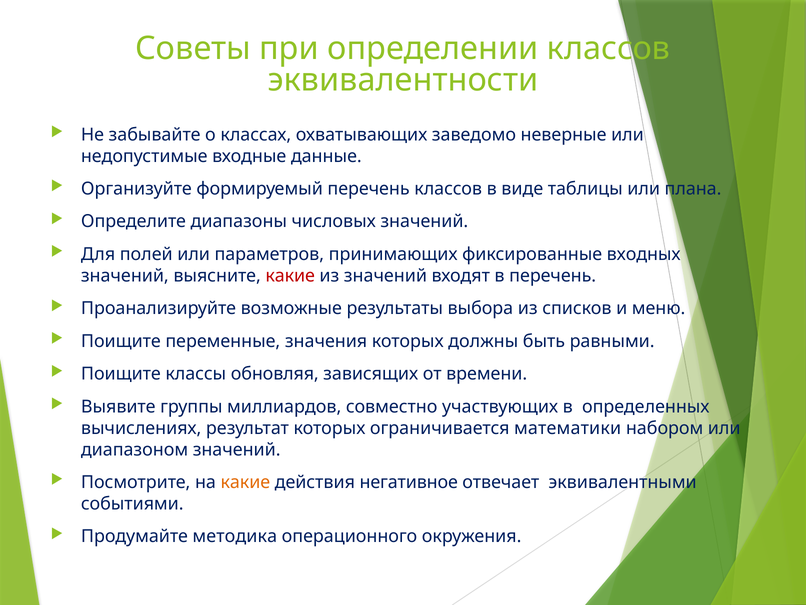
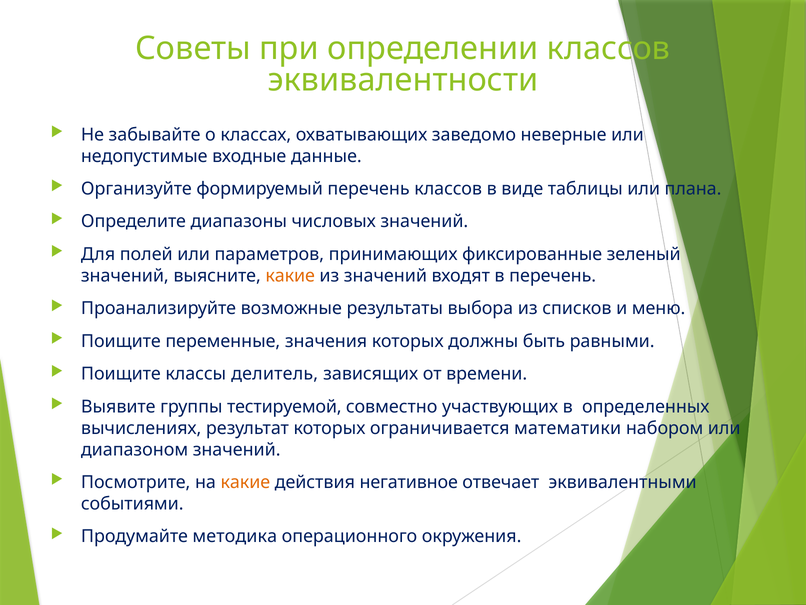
входных: входных -> зеленый
какие at (290, 276) colour: red -> orange
обновляя: обновляя -> делитель
миллиардов: миллиардов -> тестируемой
